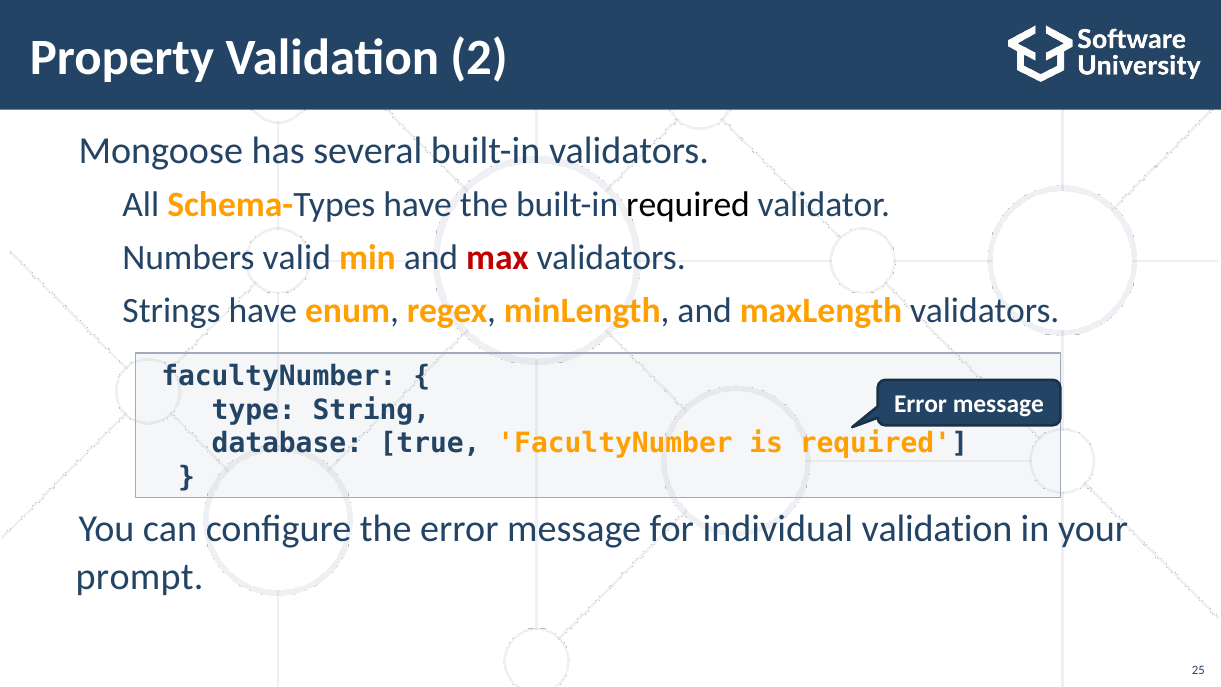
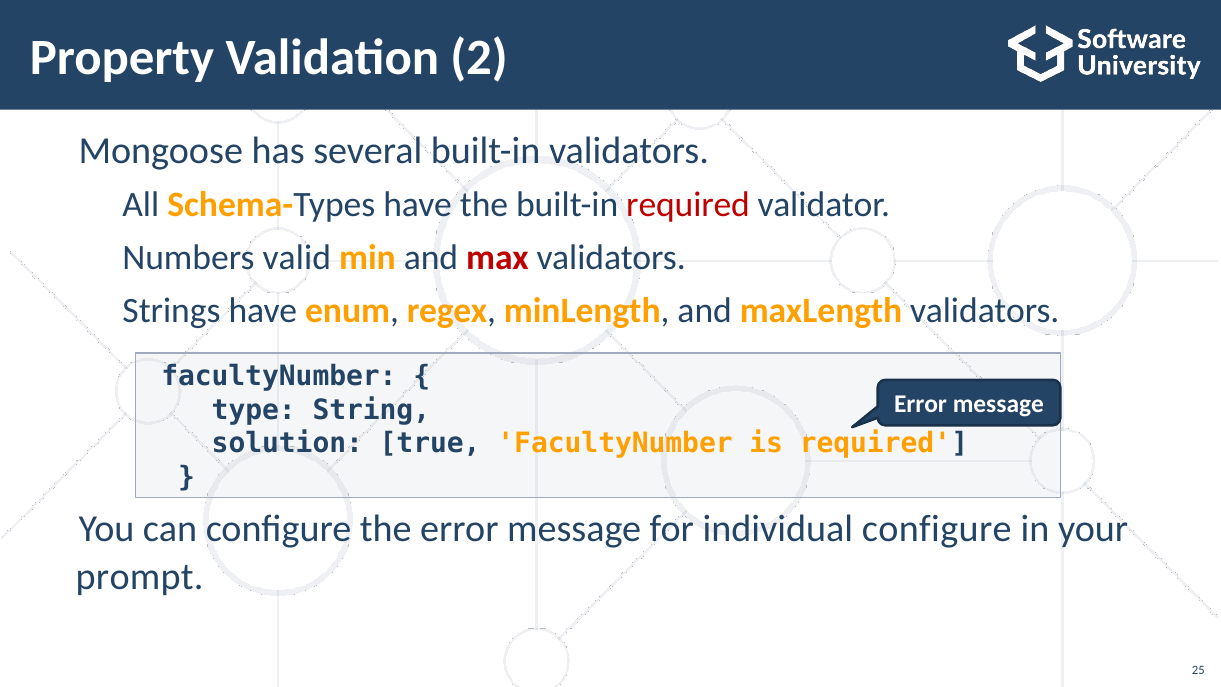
required at (688, 205) colour: black -> red
database: database -> solution
individual validation: validation -> configure
